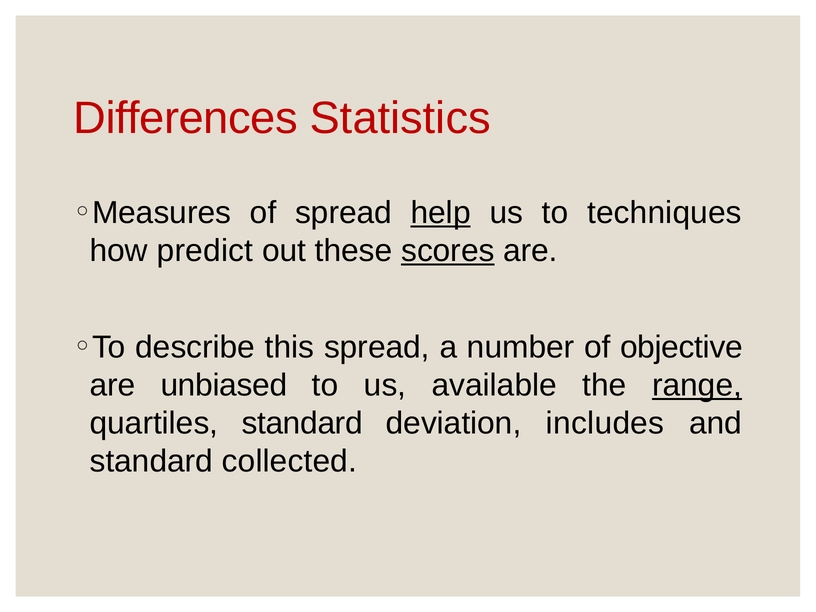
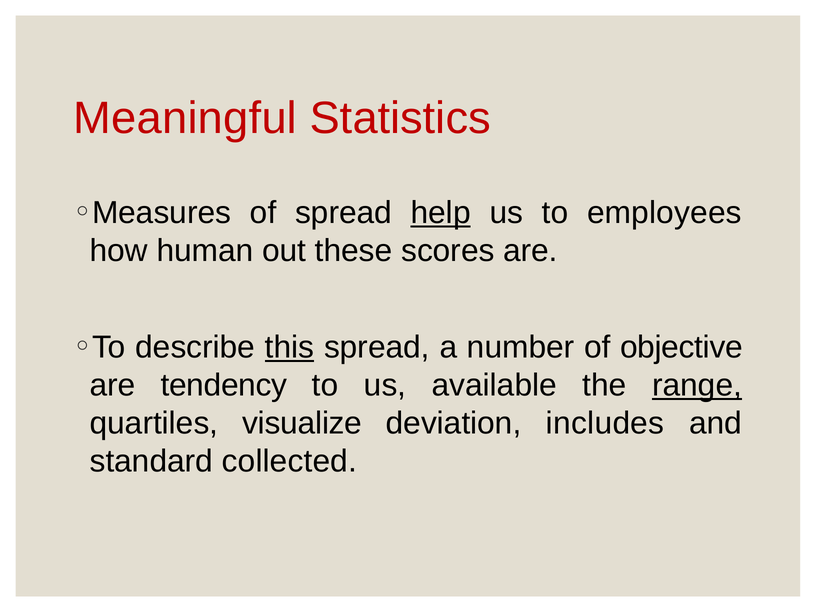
Differences: Differences -> Meaningful
techniques: techniques -> employees
predict: predict -> human
scores underline: present -> none
this underline: none -> present
unbiased: unbiased -> tendency
quartiles standard: standard -> visualize
